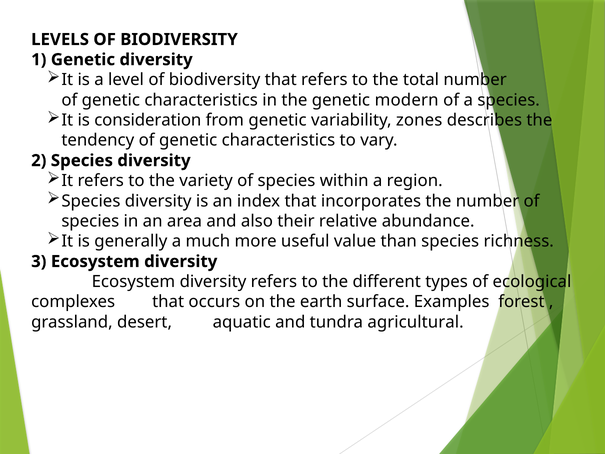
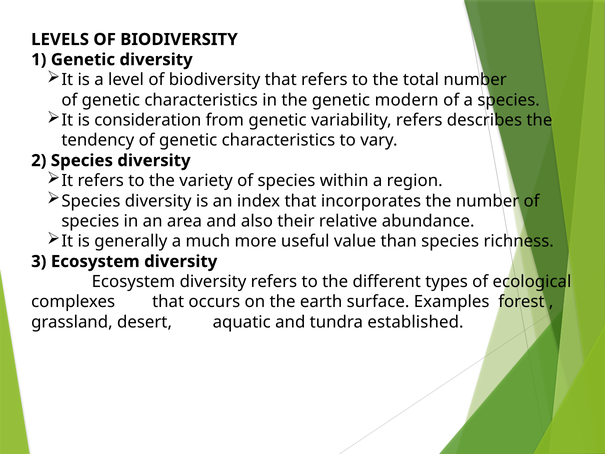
variability zones: zones -> refers
agricultural: agricultural -> established
